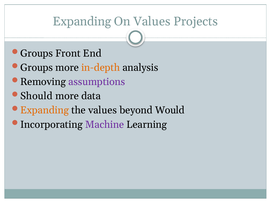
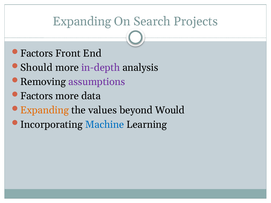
On Values: Values -> Search
Groups at (37, 53): Groups -> Factors
Groups at (37, 68): Groups -> Should
in-depth colour: orange -> purple
Should at (36, 96): Should -> Factors
Machine colour: purple -> blue
